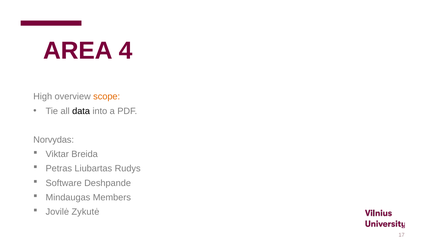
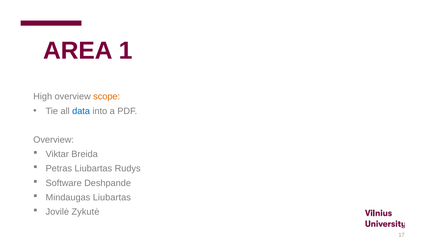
4: 4 -> 1
data colour: black -> blue
Norvydas at (54, 140): Norvydas -> Overview
Mindaugas Members: Members -> Liubartas
